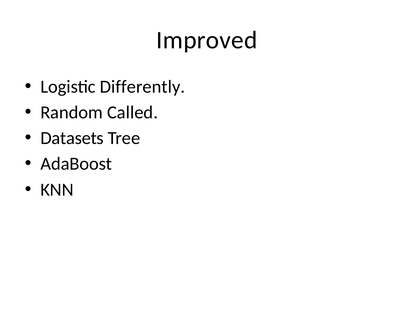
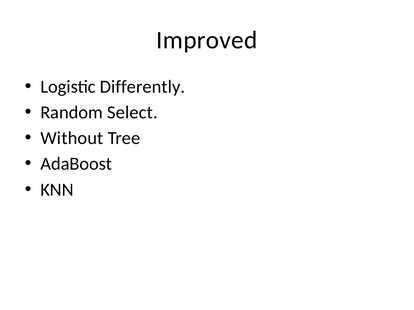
Called: Called -> Select
Datasets: Datasets -> Without
